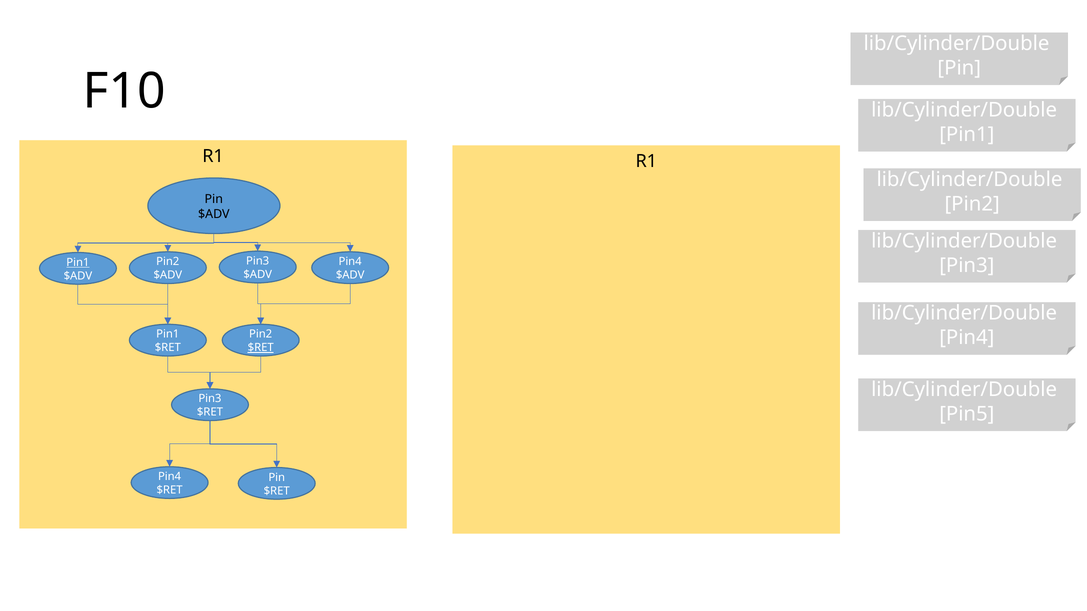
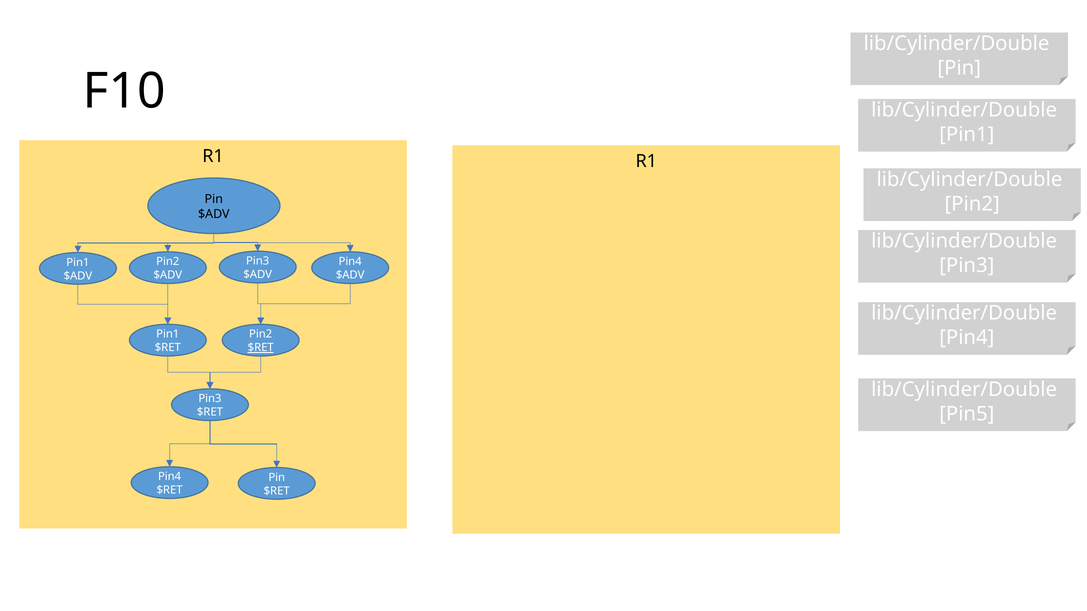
Pin1 at (78, 262) underline: present -> none
